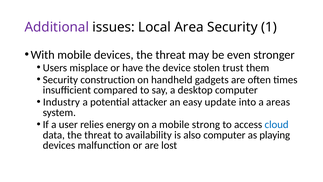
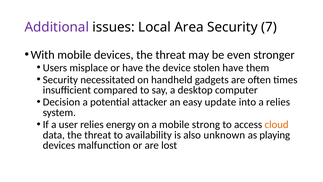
1: 1 -> 7
stolen trust: trust -> have
construction: construction -> necessitated
Industry: Industry -> Decision
a areas: areas -> relies
cloud colour: blue -> orange
also computer: computer -> unknown
